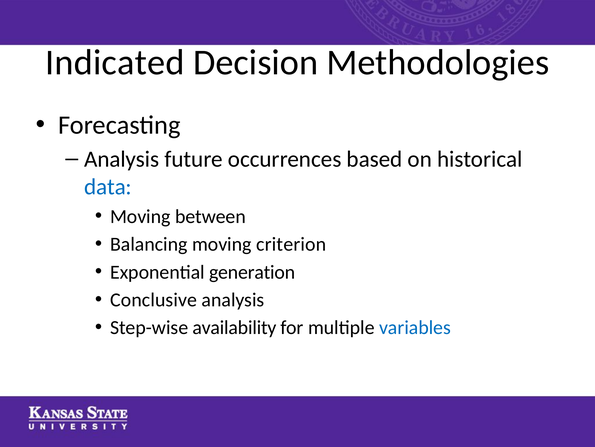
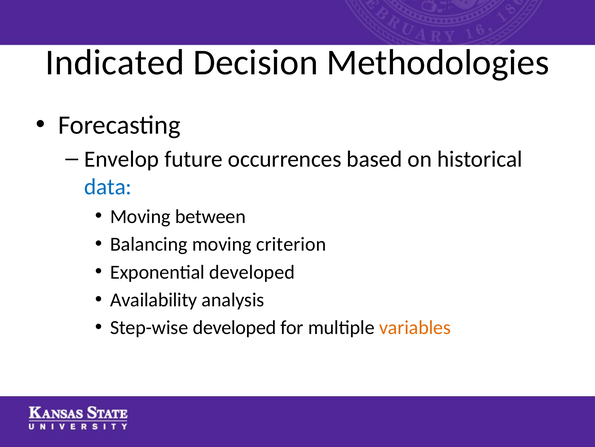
Analysis at (122, 159): Analysis -> Envelop
Exponential generation: generation -> developed
Conclusive: Conclusive -> Availability
Step-wise availability: availability -> developed
variables colour: blue -> orange
